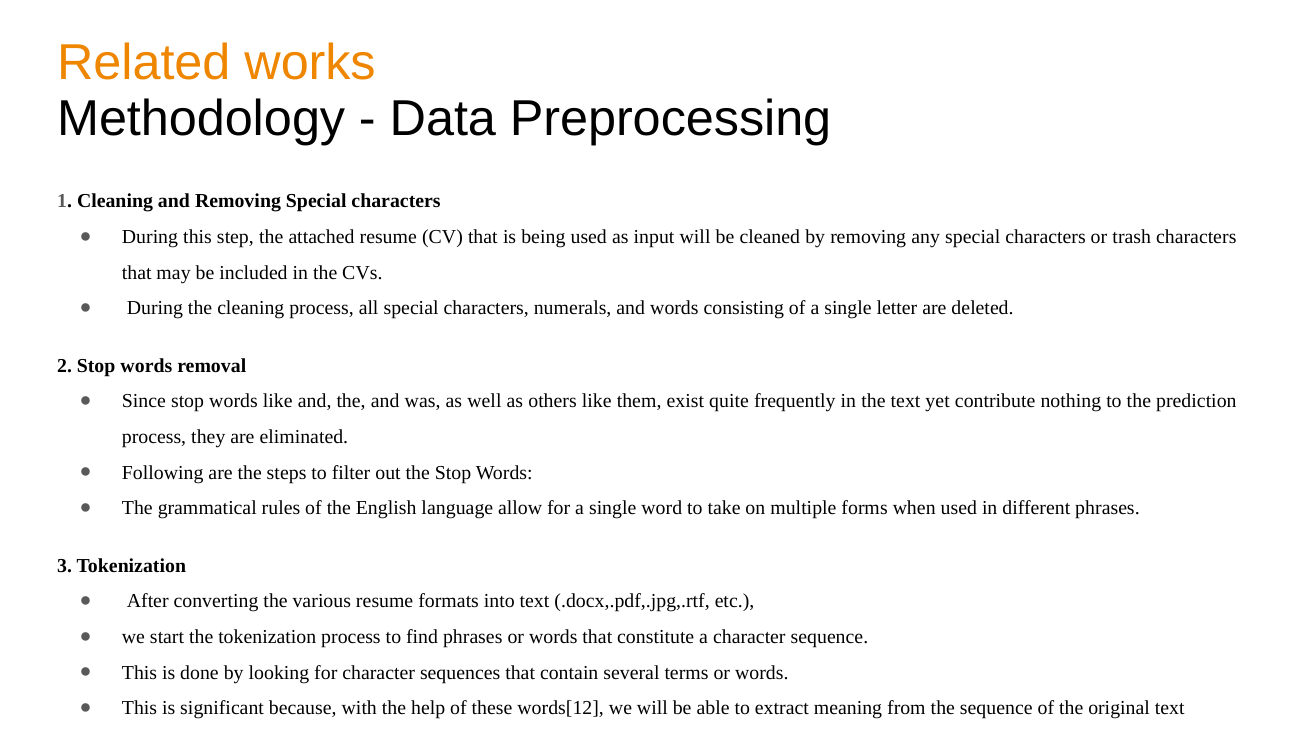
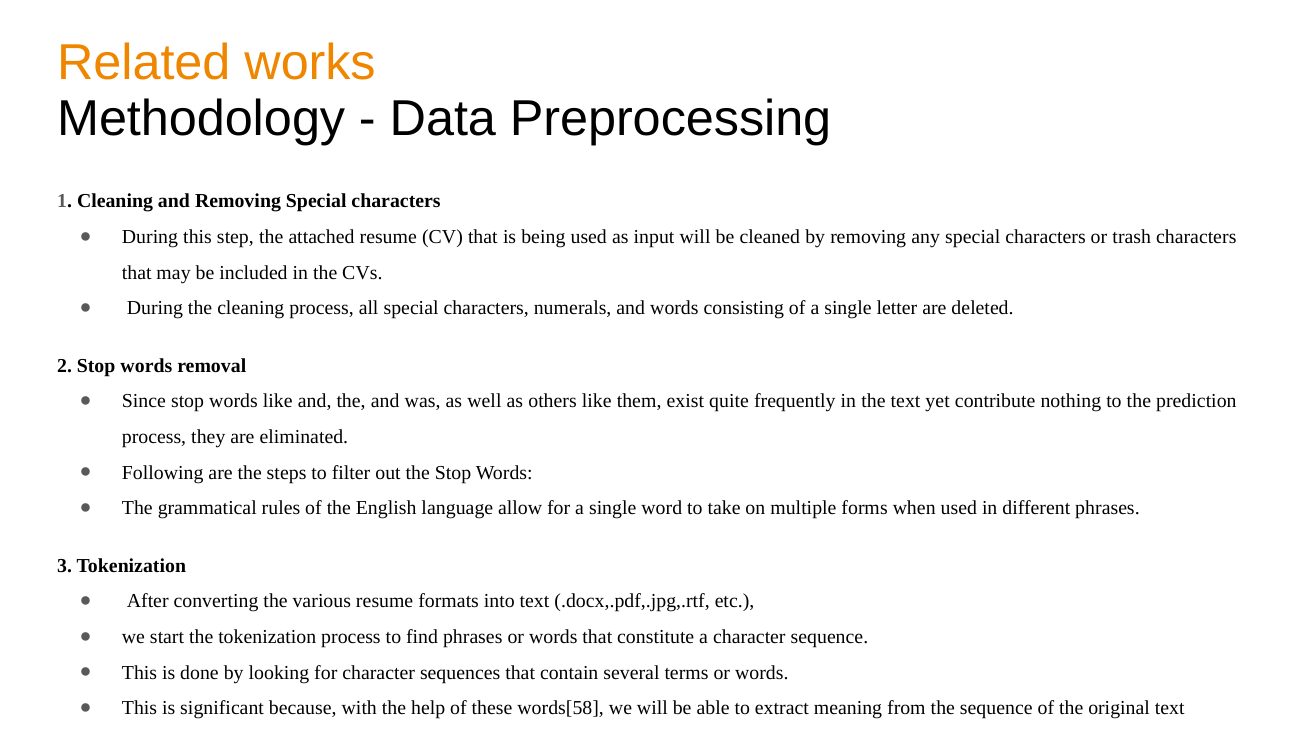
words[12: words[12 -> words[58
